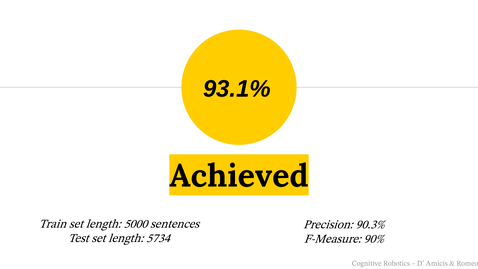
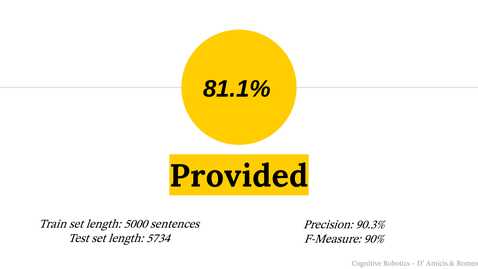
93.1%: 93.1% -> 81.1%
Achieved: Achieved -> Provided
